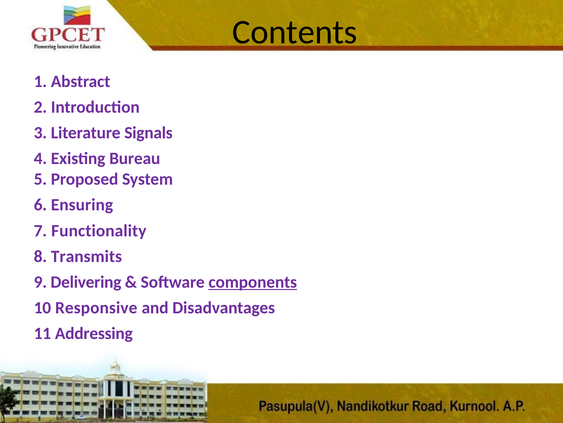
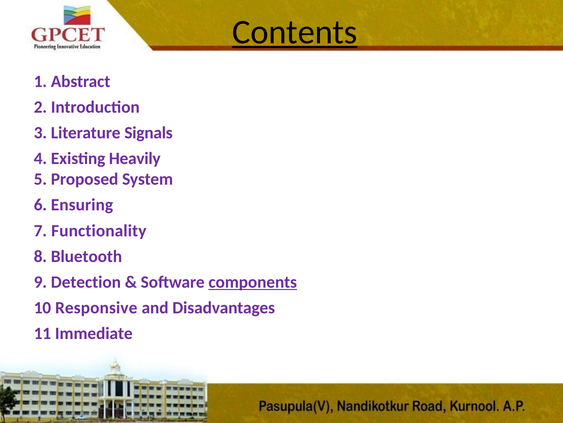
Contents underline: none -> present
Bureau: Bureau -> Heavily
Transmits: Transmits -> Bluetooth
Delivering: Delivering -> Detection
Addressing: Addressing -> Immediate
